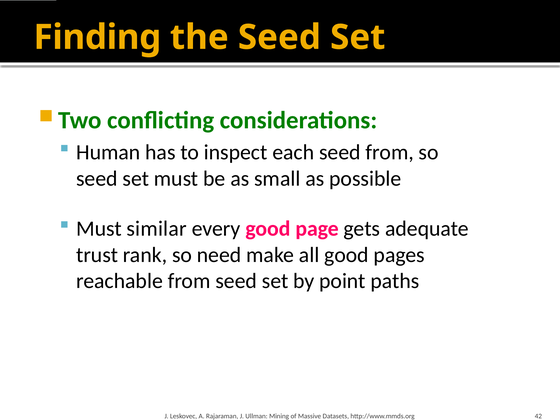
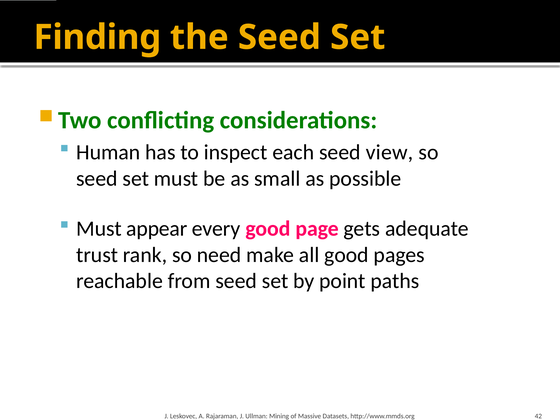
seed from: from -> view
similar: similar -> appear
